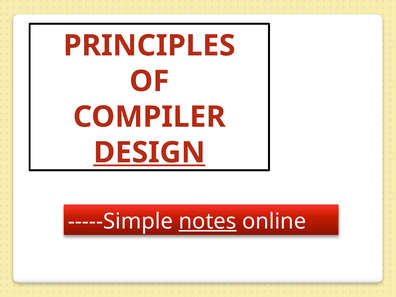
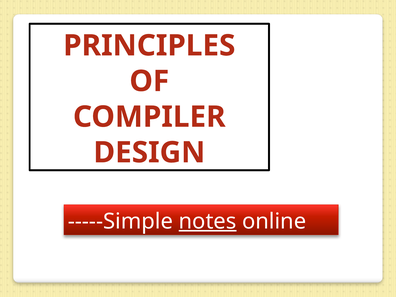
DESIGN underline: present -> none
